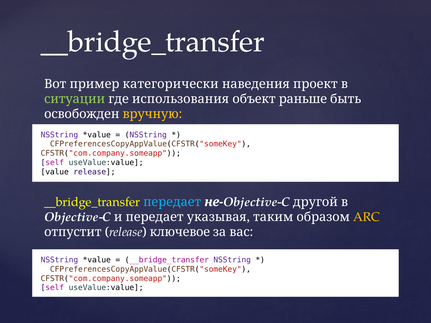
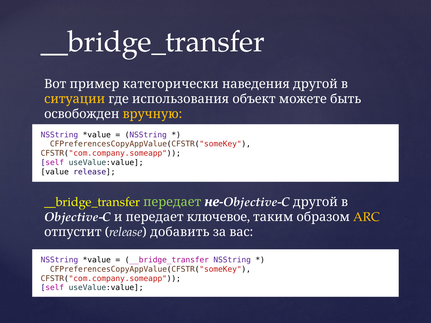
наведения проект: проект -> другой
ситуации colour: light green -> yellow
раньше: раньше -> можете
передает at (172, 202) colour: light blue -> light green
указывая: указывая -> ключевое
ключевое: ключевое -> добавить
